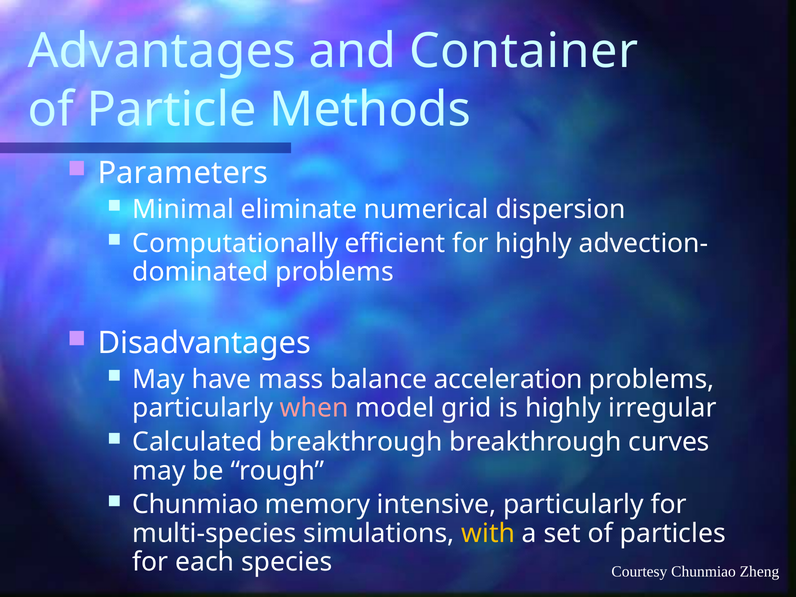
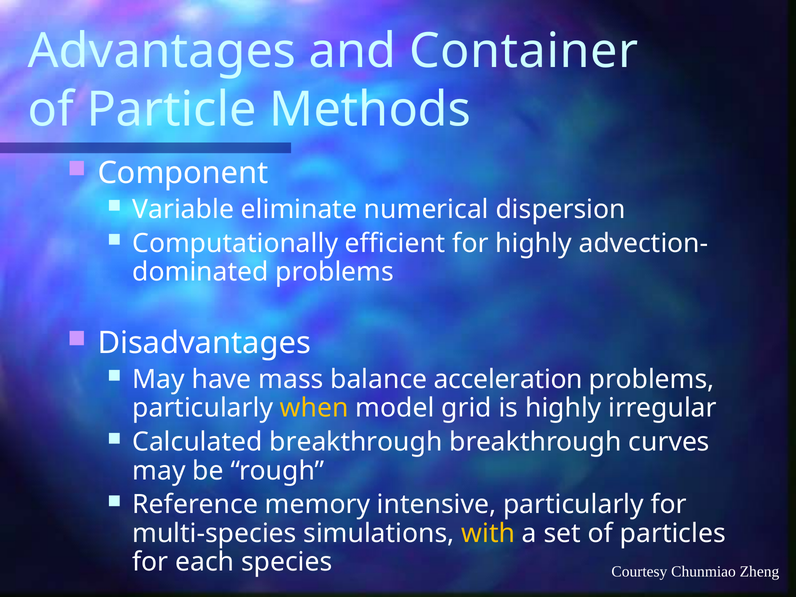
Parameters: Parameters -> Component
Minimal: Minimal -> Variable
when colour: pink -> yellow
Chunmiao at (195, 505): Chunmiao -> Reference
